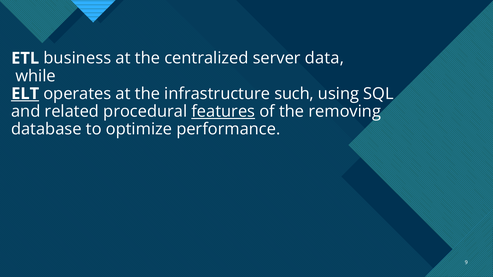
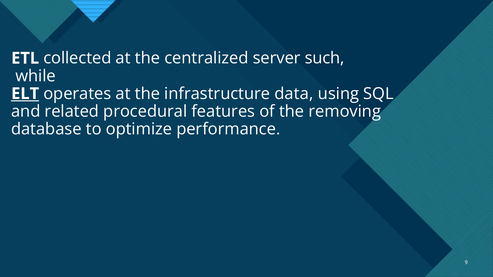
business: business -> collected
data: data -> such
such: such -> data
features underline: present -> none
